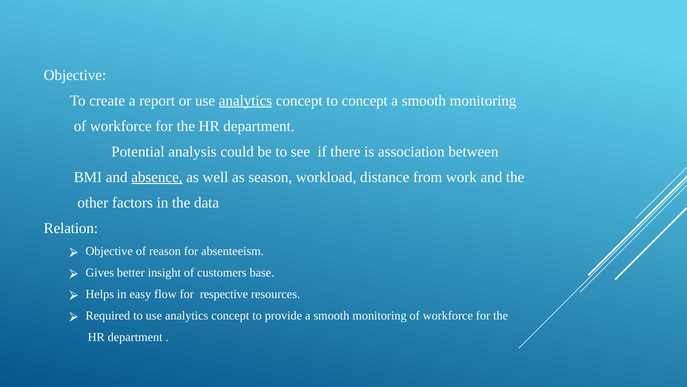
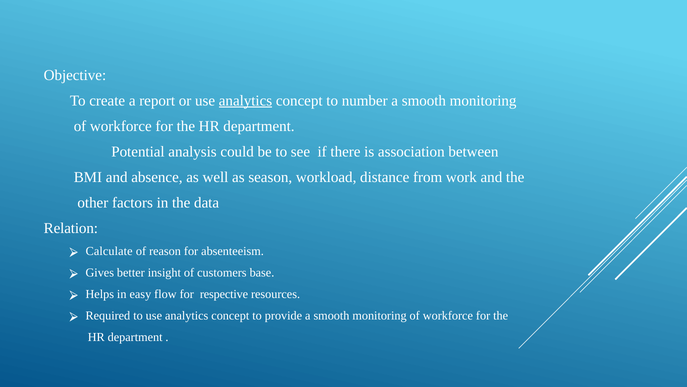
to concept: concept -> number
absence underline: present -> none
Objective at (109, 251): Objective -> Calculate
